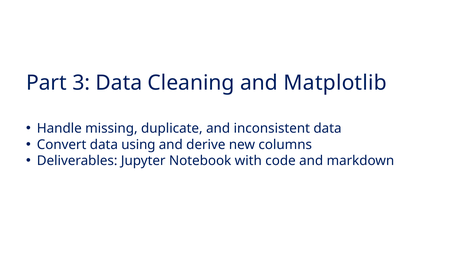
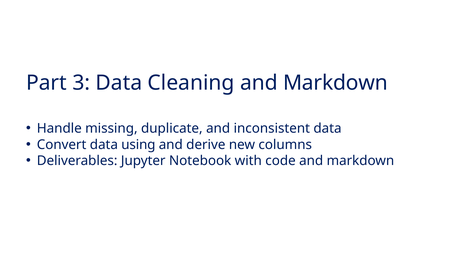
Cleaning and Matplotlib: Matplotlib -> Markdown
